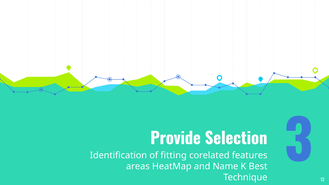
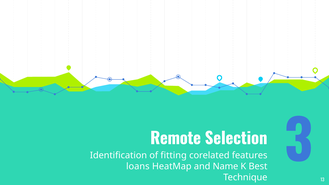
Provide: Provide -> Remote
areas: areas -> loans
